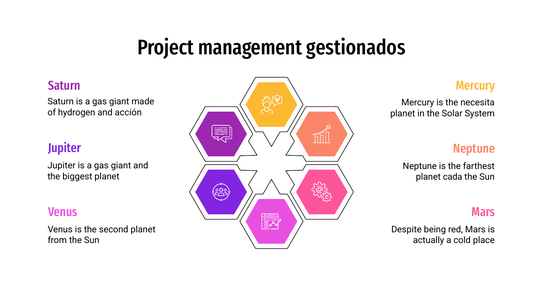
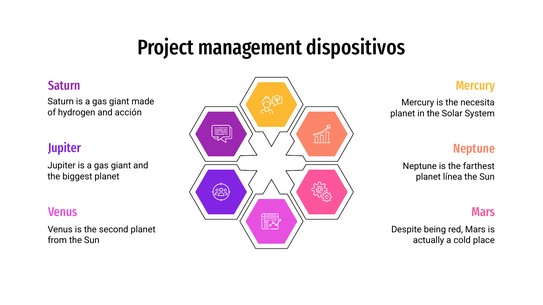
gestionados: gestionados -> dispositivos
cada: cada -> línea
